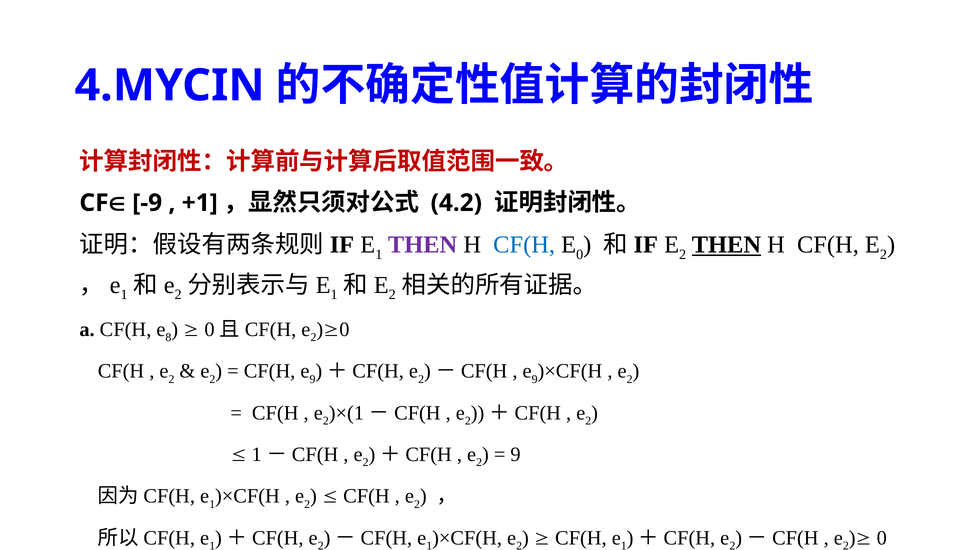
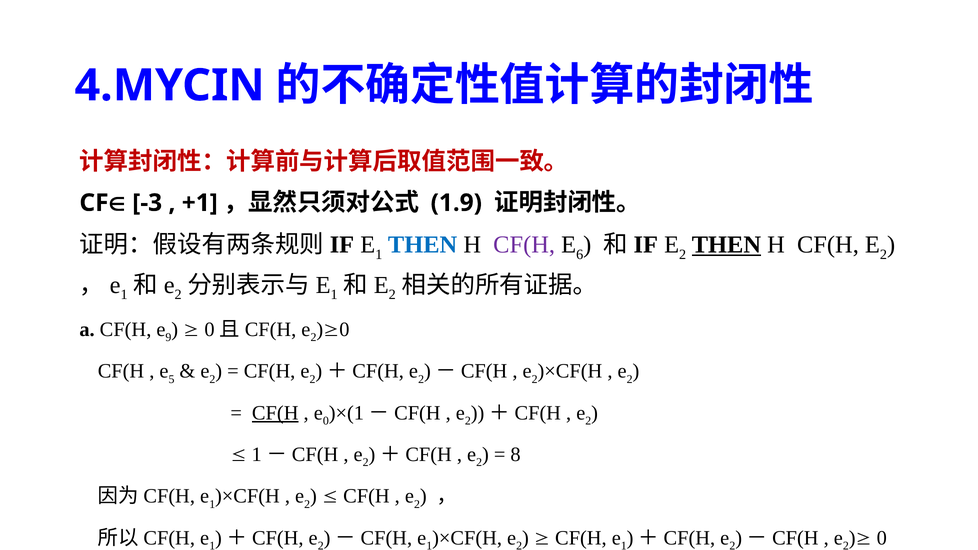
-9: -9 -> -3
4.2: 4.2 -> 1.9
THEN at (423, 245) colour: purple -> blue
CF(H at (524, 245) colour: blue -> purple
0 at (580, 254): 0 -> 6
8: 8 -> 9
2 at (171, 379): 2 -> 5
9 at (313, 379): 9 -> 2
9 at (535, 379): 9 -> 2
CF(H at (275, 413) underline: none -> present
2 at (326, 421): 2 -> 0
9 at (516, 455): 9 -> 8
